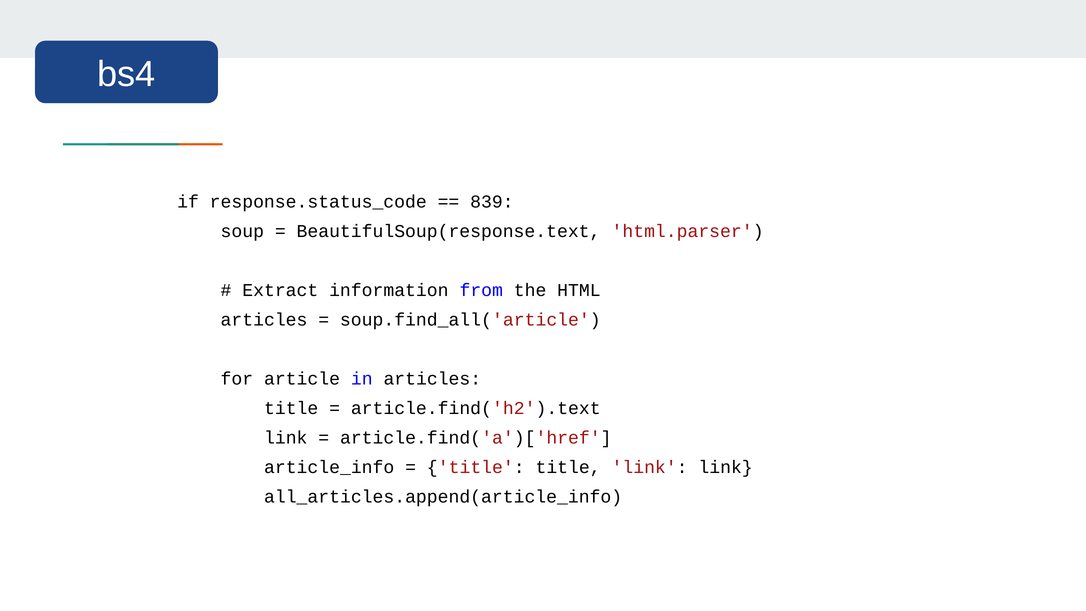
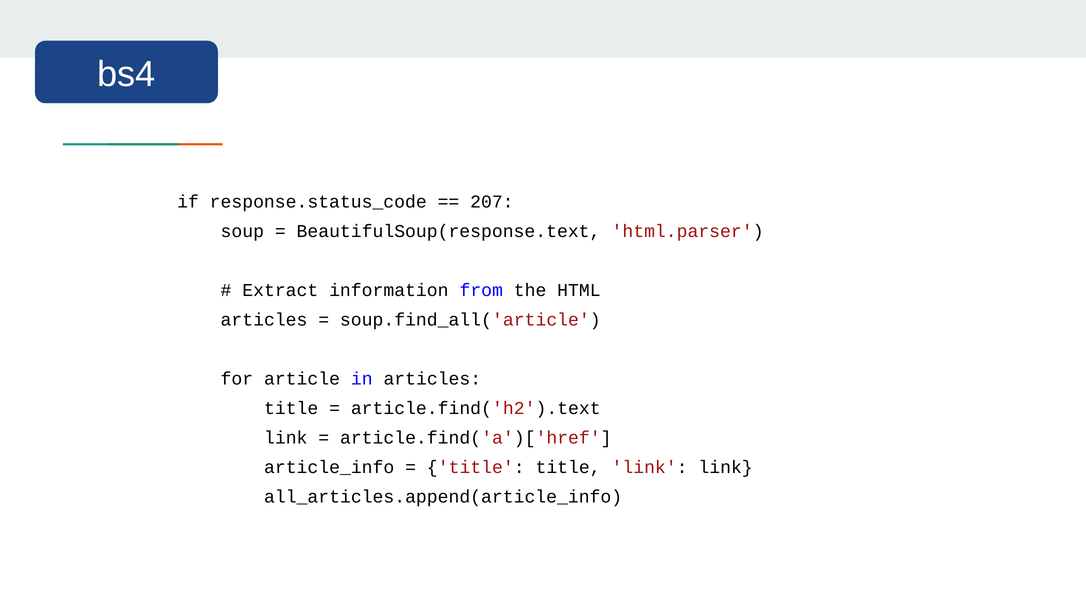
839: 839 -> 207
